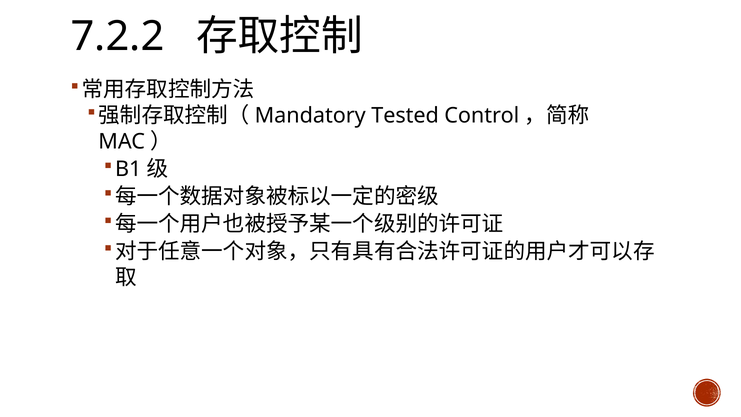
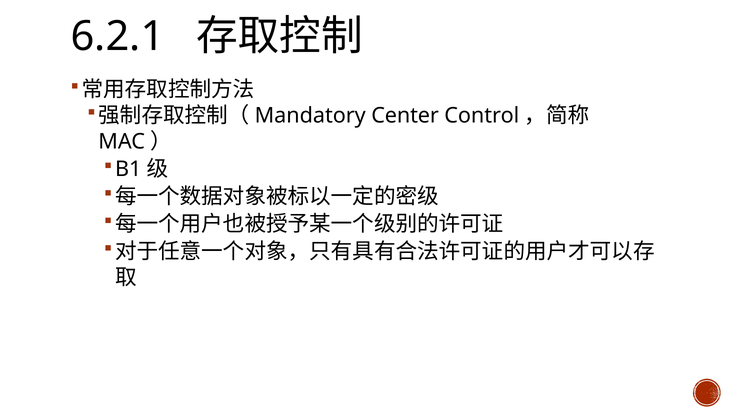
7.2.2: 7.2.2 -> 6.2.1
Tested: Tested -> Center
